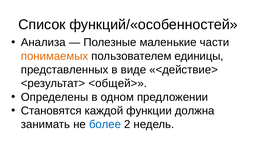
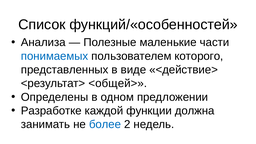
понимаемых colour: orange -> blue
единицы: единицы -> которого
Становятся: Становятся -> Разработке
